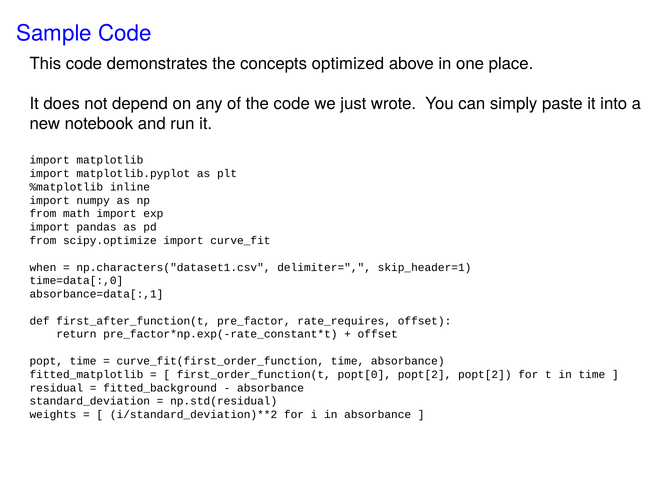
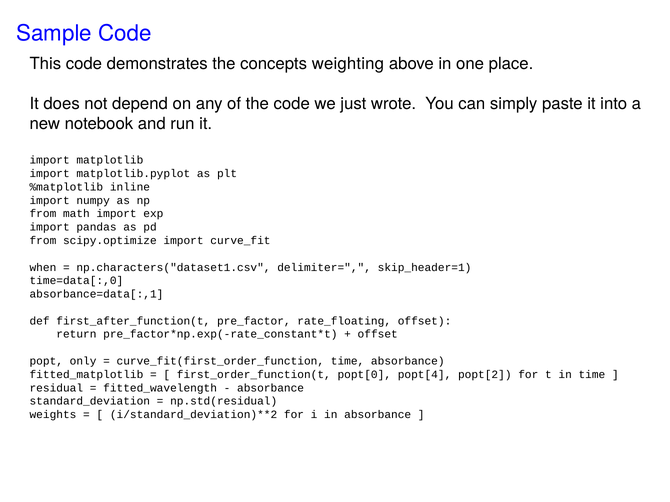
optimized: optimized -> weighting
rate_requires: rate_requires -> rate_floating
popt time: time -> only
popt[0 popt[2: popt[2 -> popt[4
fitted_background: fitted_background -> fitted_wavelength
